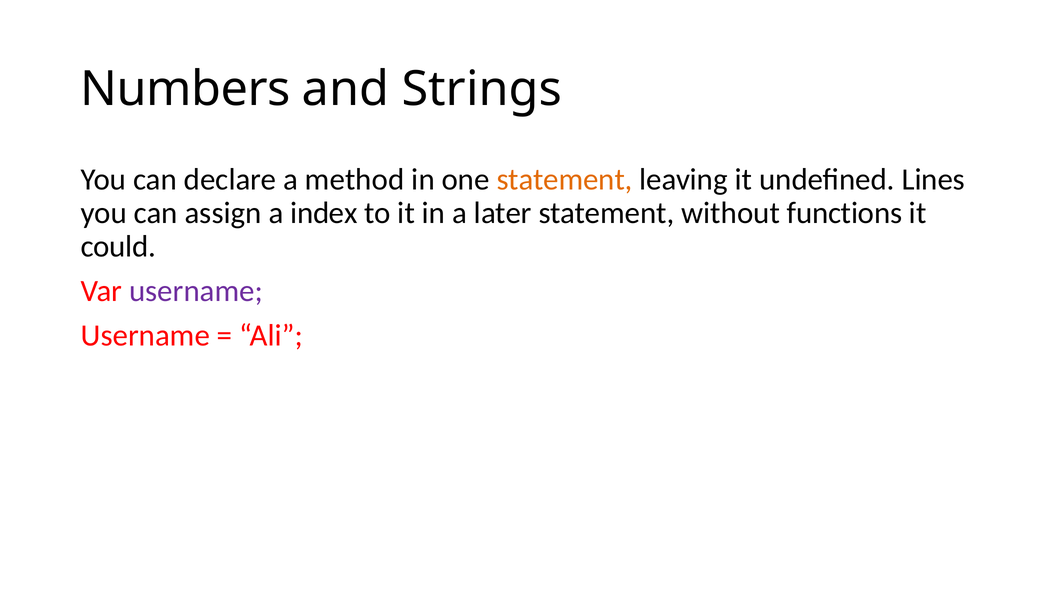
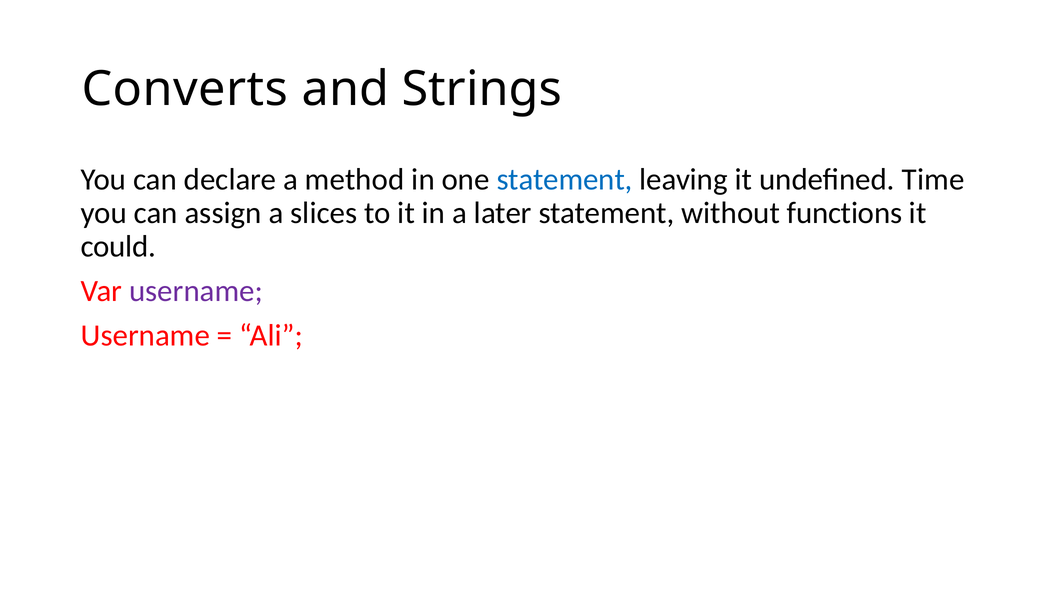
Numbers: Numbers -> Converts
statement at (564, 179) colour: orange -> blue
Lines: Lines -> Time
index: index -> slices
